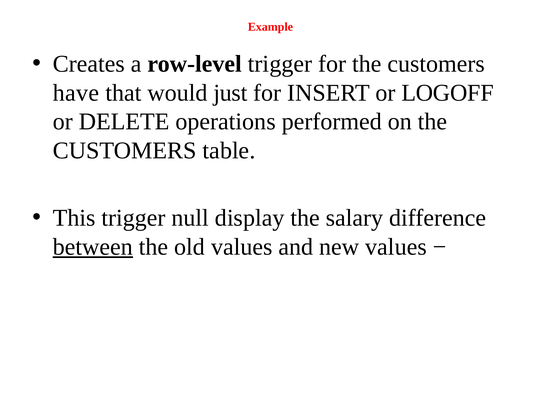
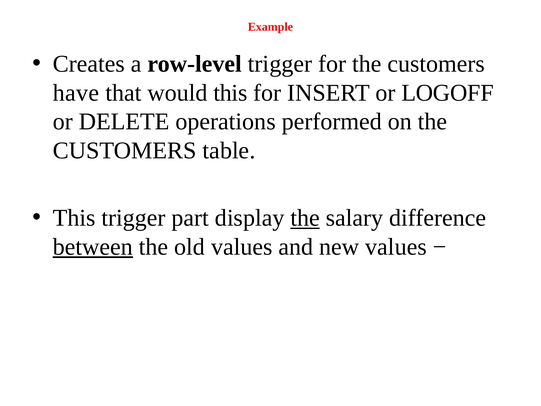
would just: just -> this
null: null -> part
the at (305, 218) underline: none -> present
